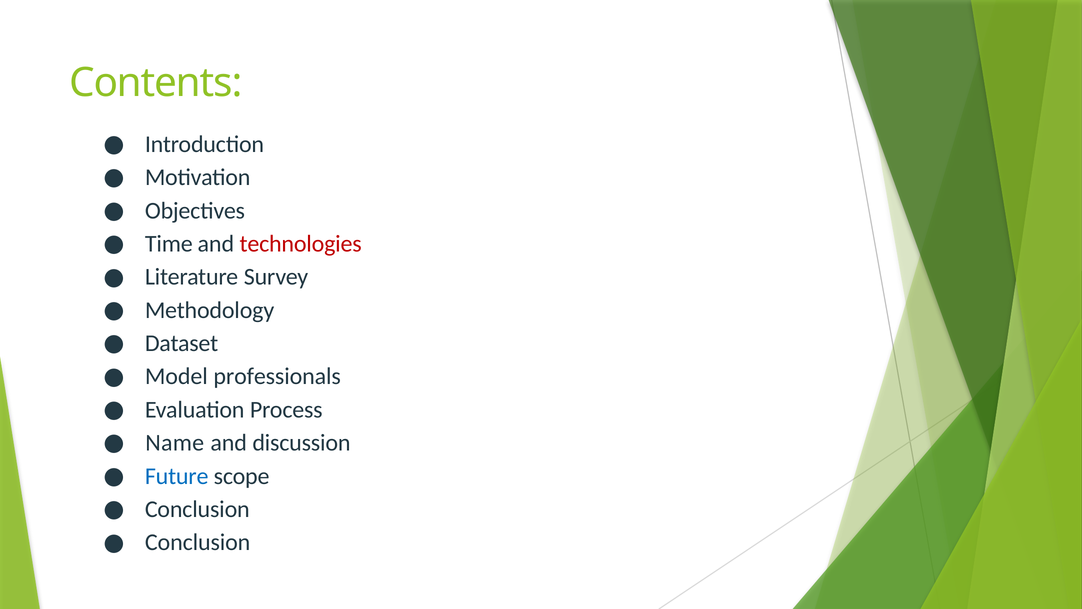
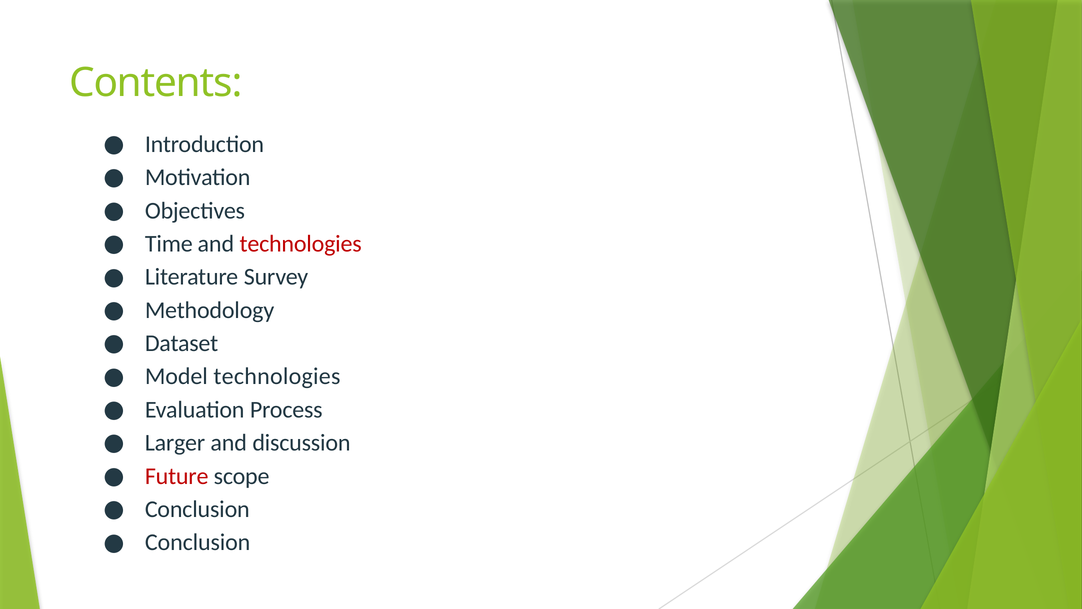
Model professionals: professionals -> technologies
Name: Name -> Larger
Future colour: blue -> red
